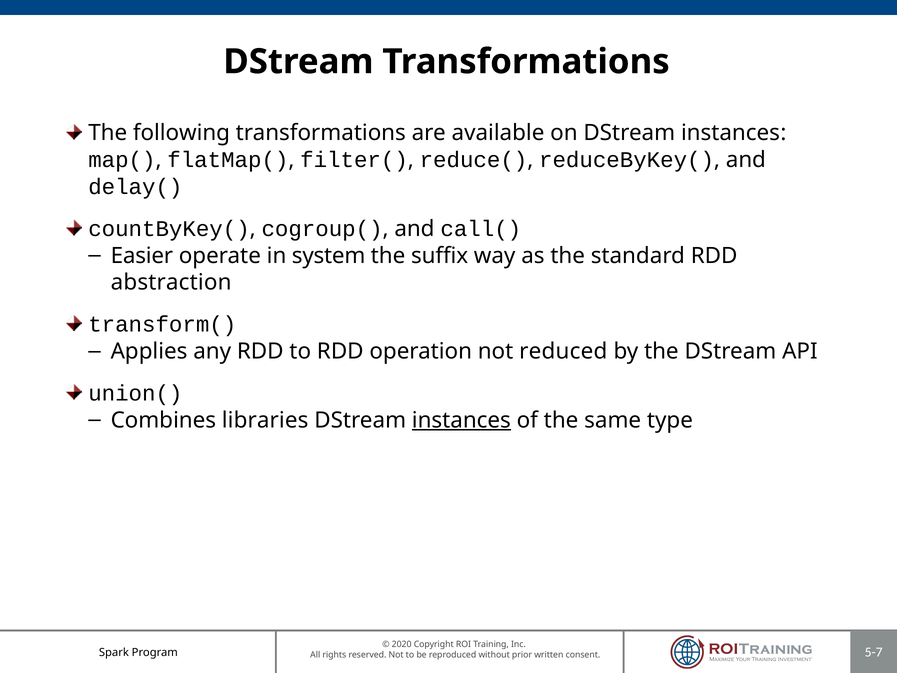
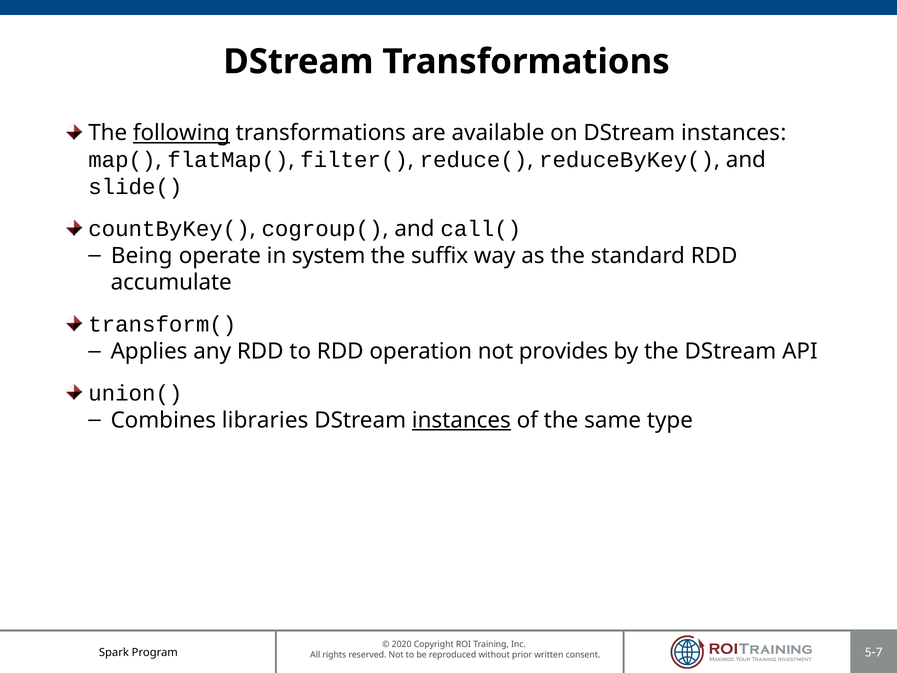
following underline: none -> present
delay(: delay( -> slide(
Easier: Easier -> Being
abstraction: abstraction -> accumulate
reduced: reduced -> provides
